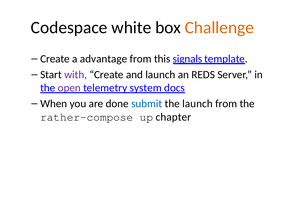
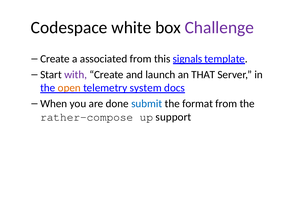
Challenge colour: orange -> purple
advantage: advantage -> associated
REDS: REDS -> THAT
open colour: purple -> orange
the launch: launch -> format
chapter: chapter -> support
